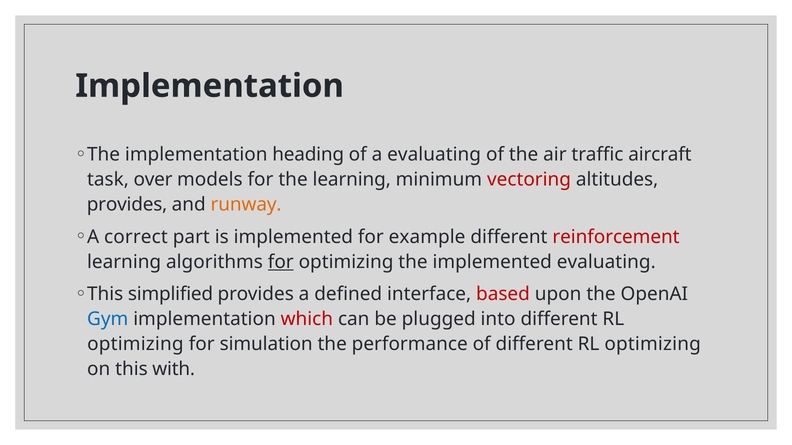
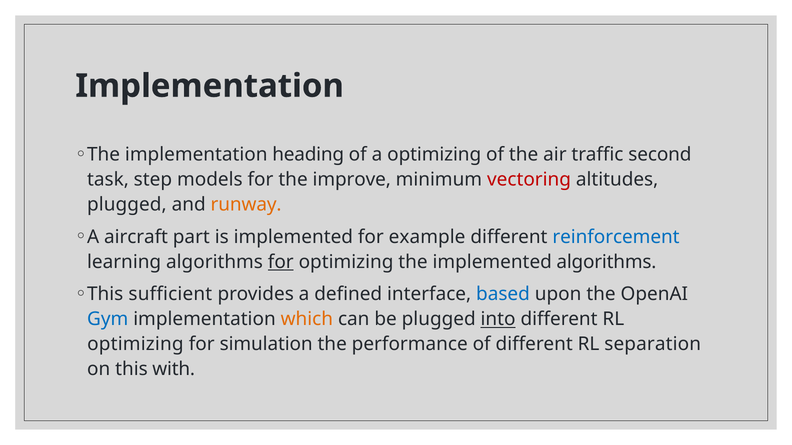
a evaluating: evaluating -> optimizing
aircraft: aircraft -> second
over: over -> step
the learning: learning -> improve
provides at (127, 205): provides -> plugged
correct: correct -> aircraft
reinforcement colour: red -> blue
implemented evaluating: evaluating -> algorithms
simplified: simplified -> sufficient
based colour: red -> blue
which colour: red -> orange
into underline: none -> present
of different RL optimizing: optimizing -> separation
